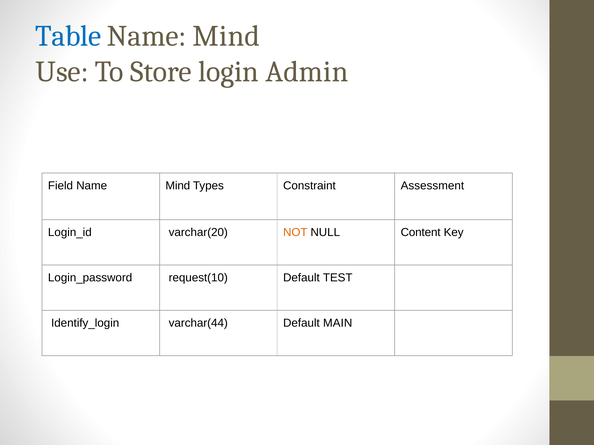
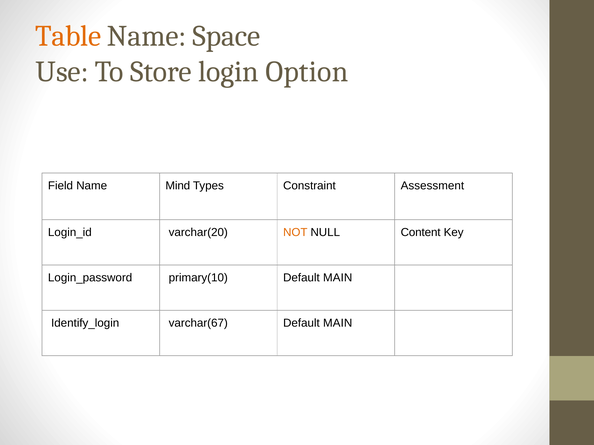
Table colour: blue -> orange
Mind at (226, 36): Mind -> Space
Admin: Admin -> Option
request(10: request(10 -> primary(10
TEST at (338, 278): TEST -> MAIN
varchar(44: varchar(44 -> varchar(67
